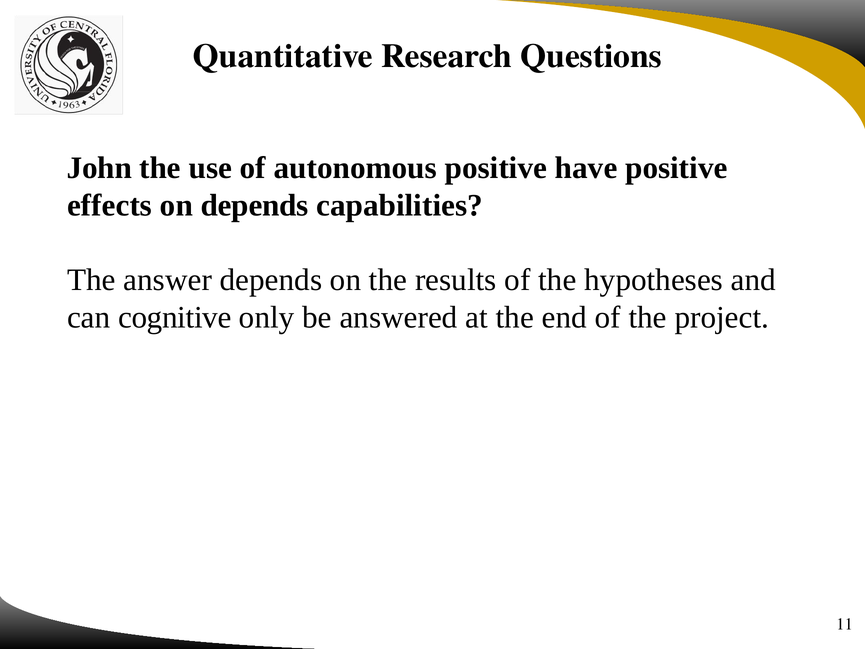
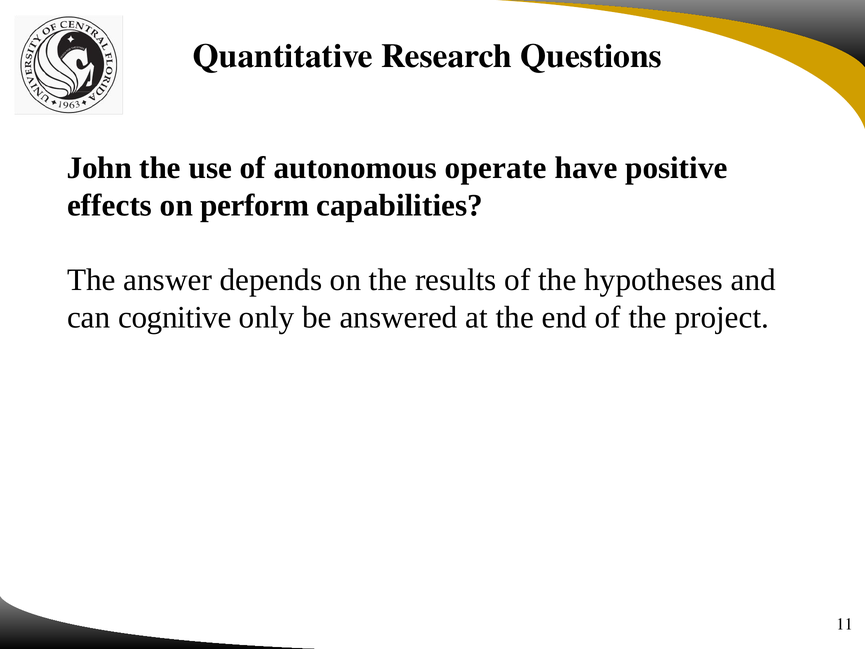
autonomous positive: positive -> operate
on depends: depends -> perform
